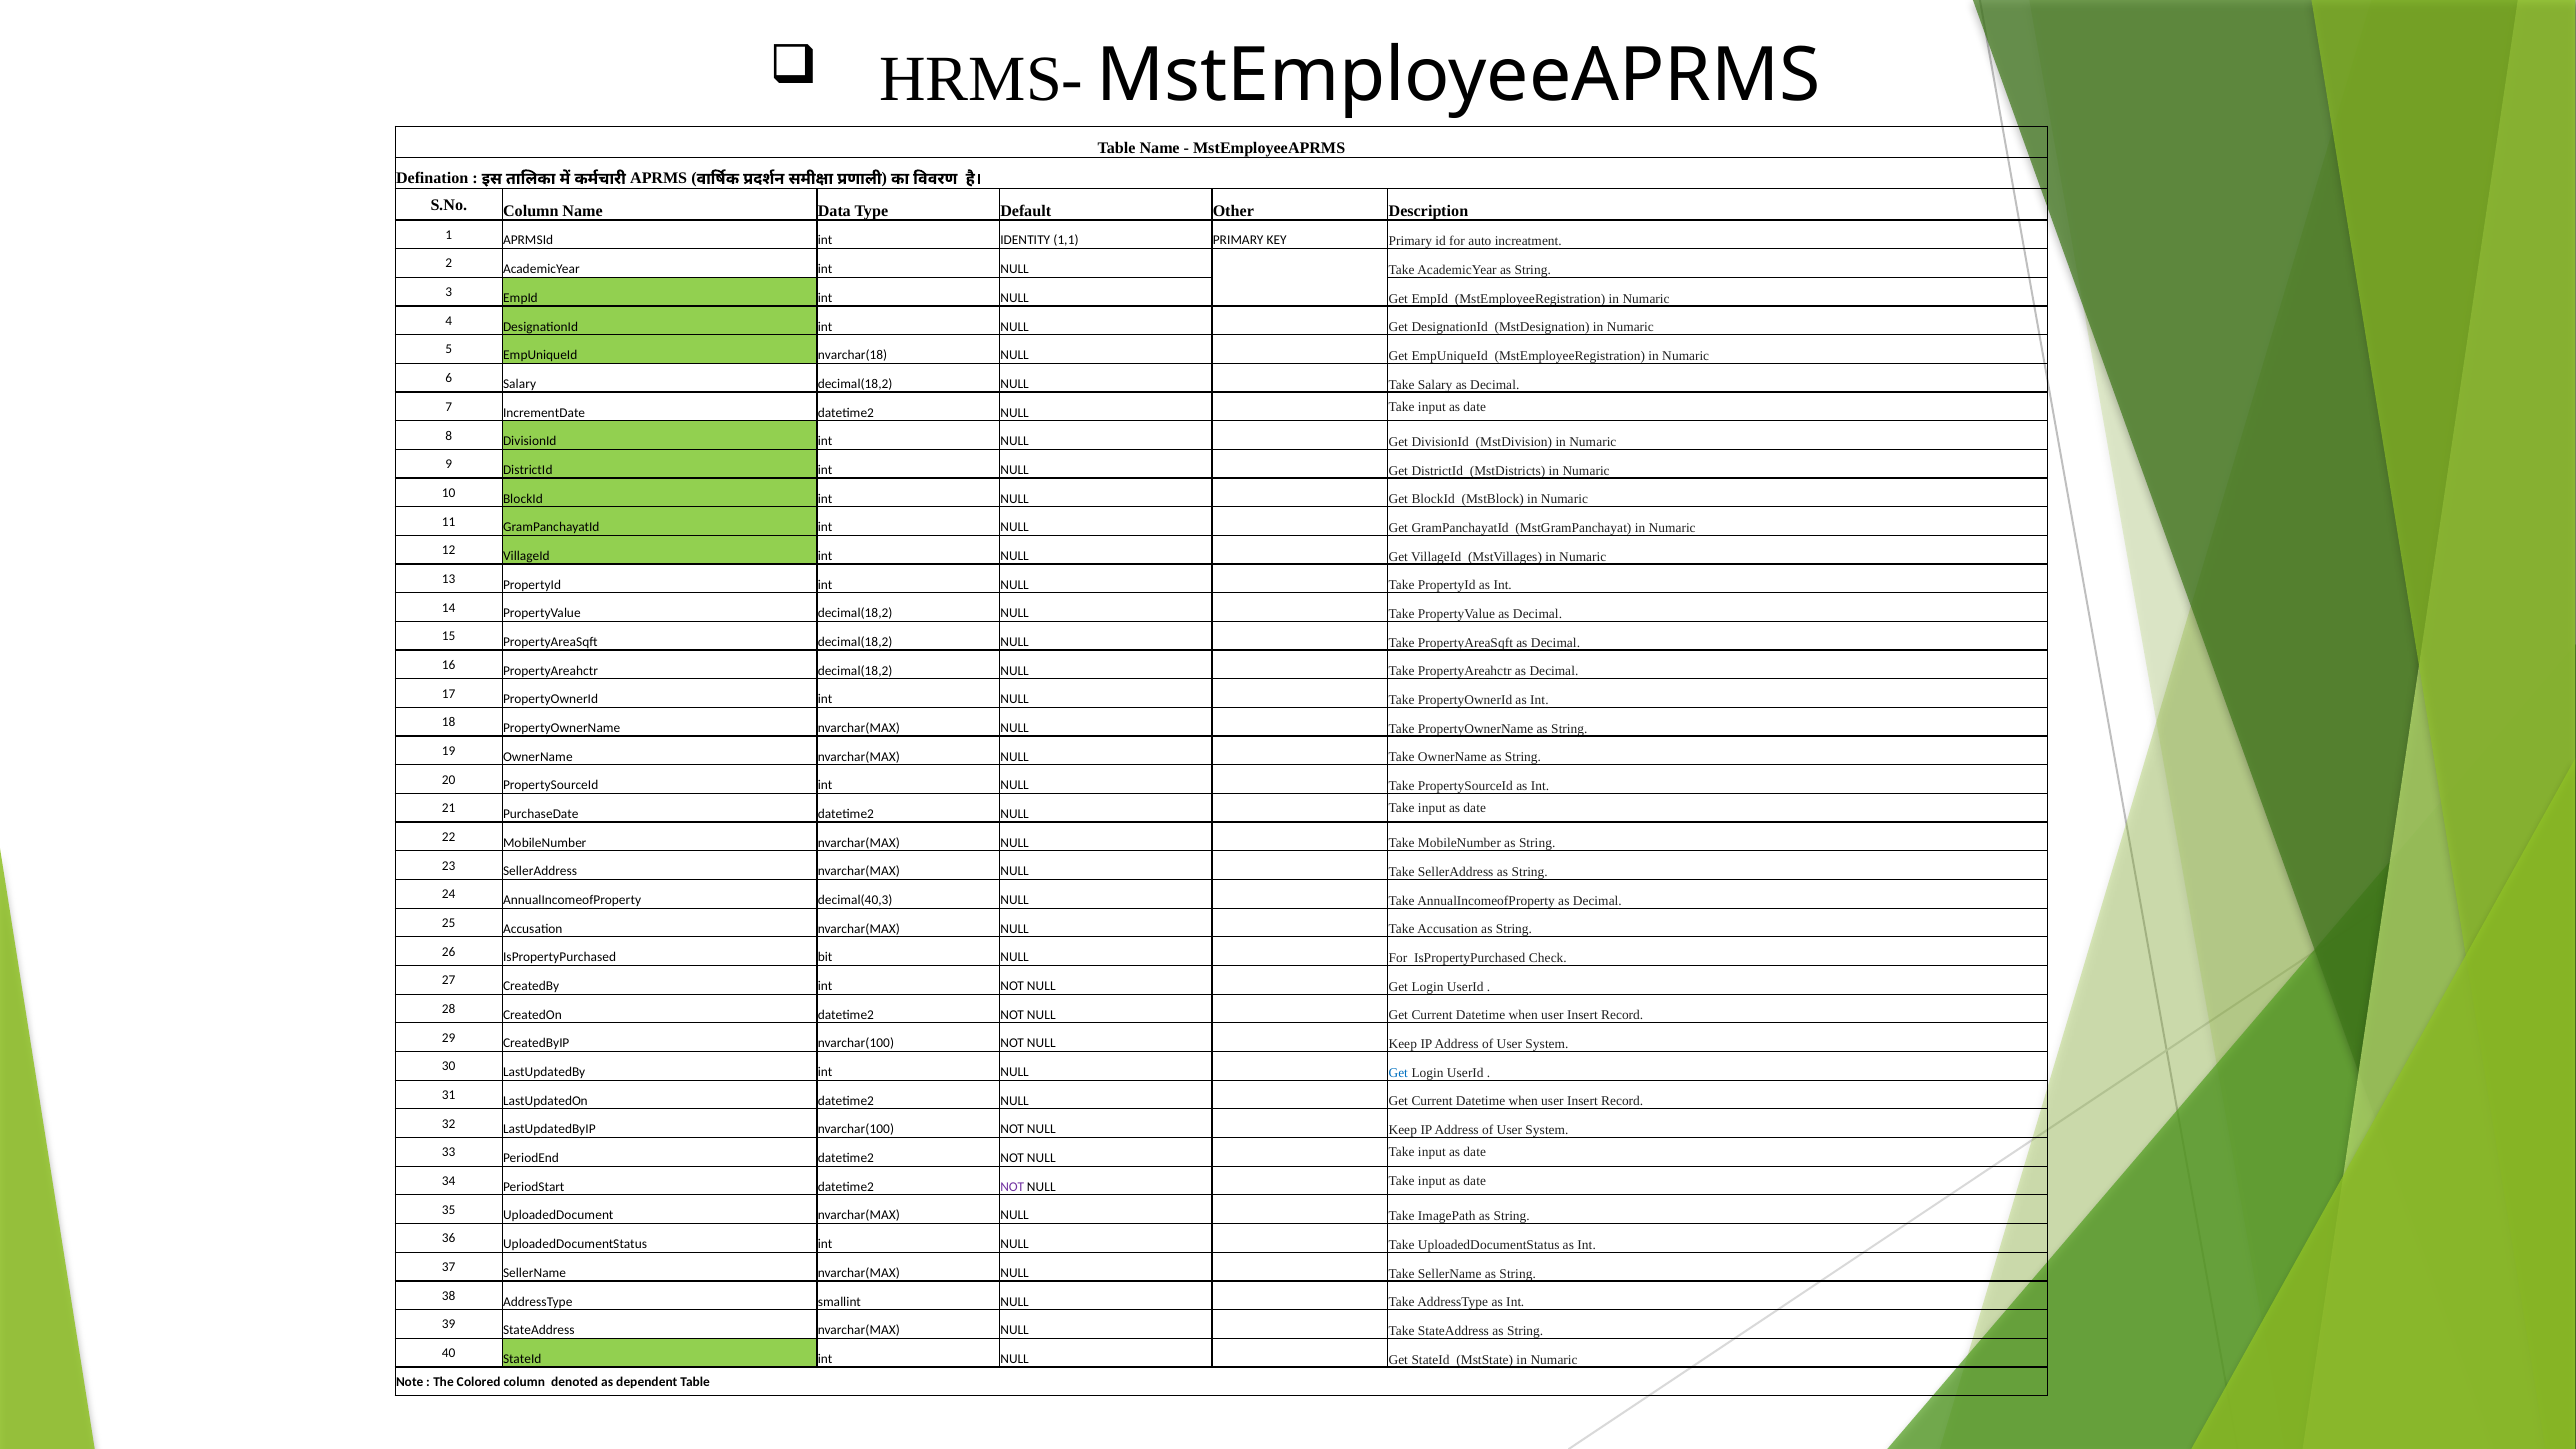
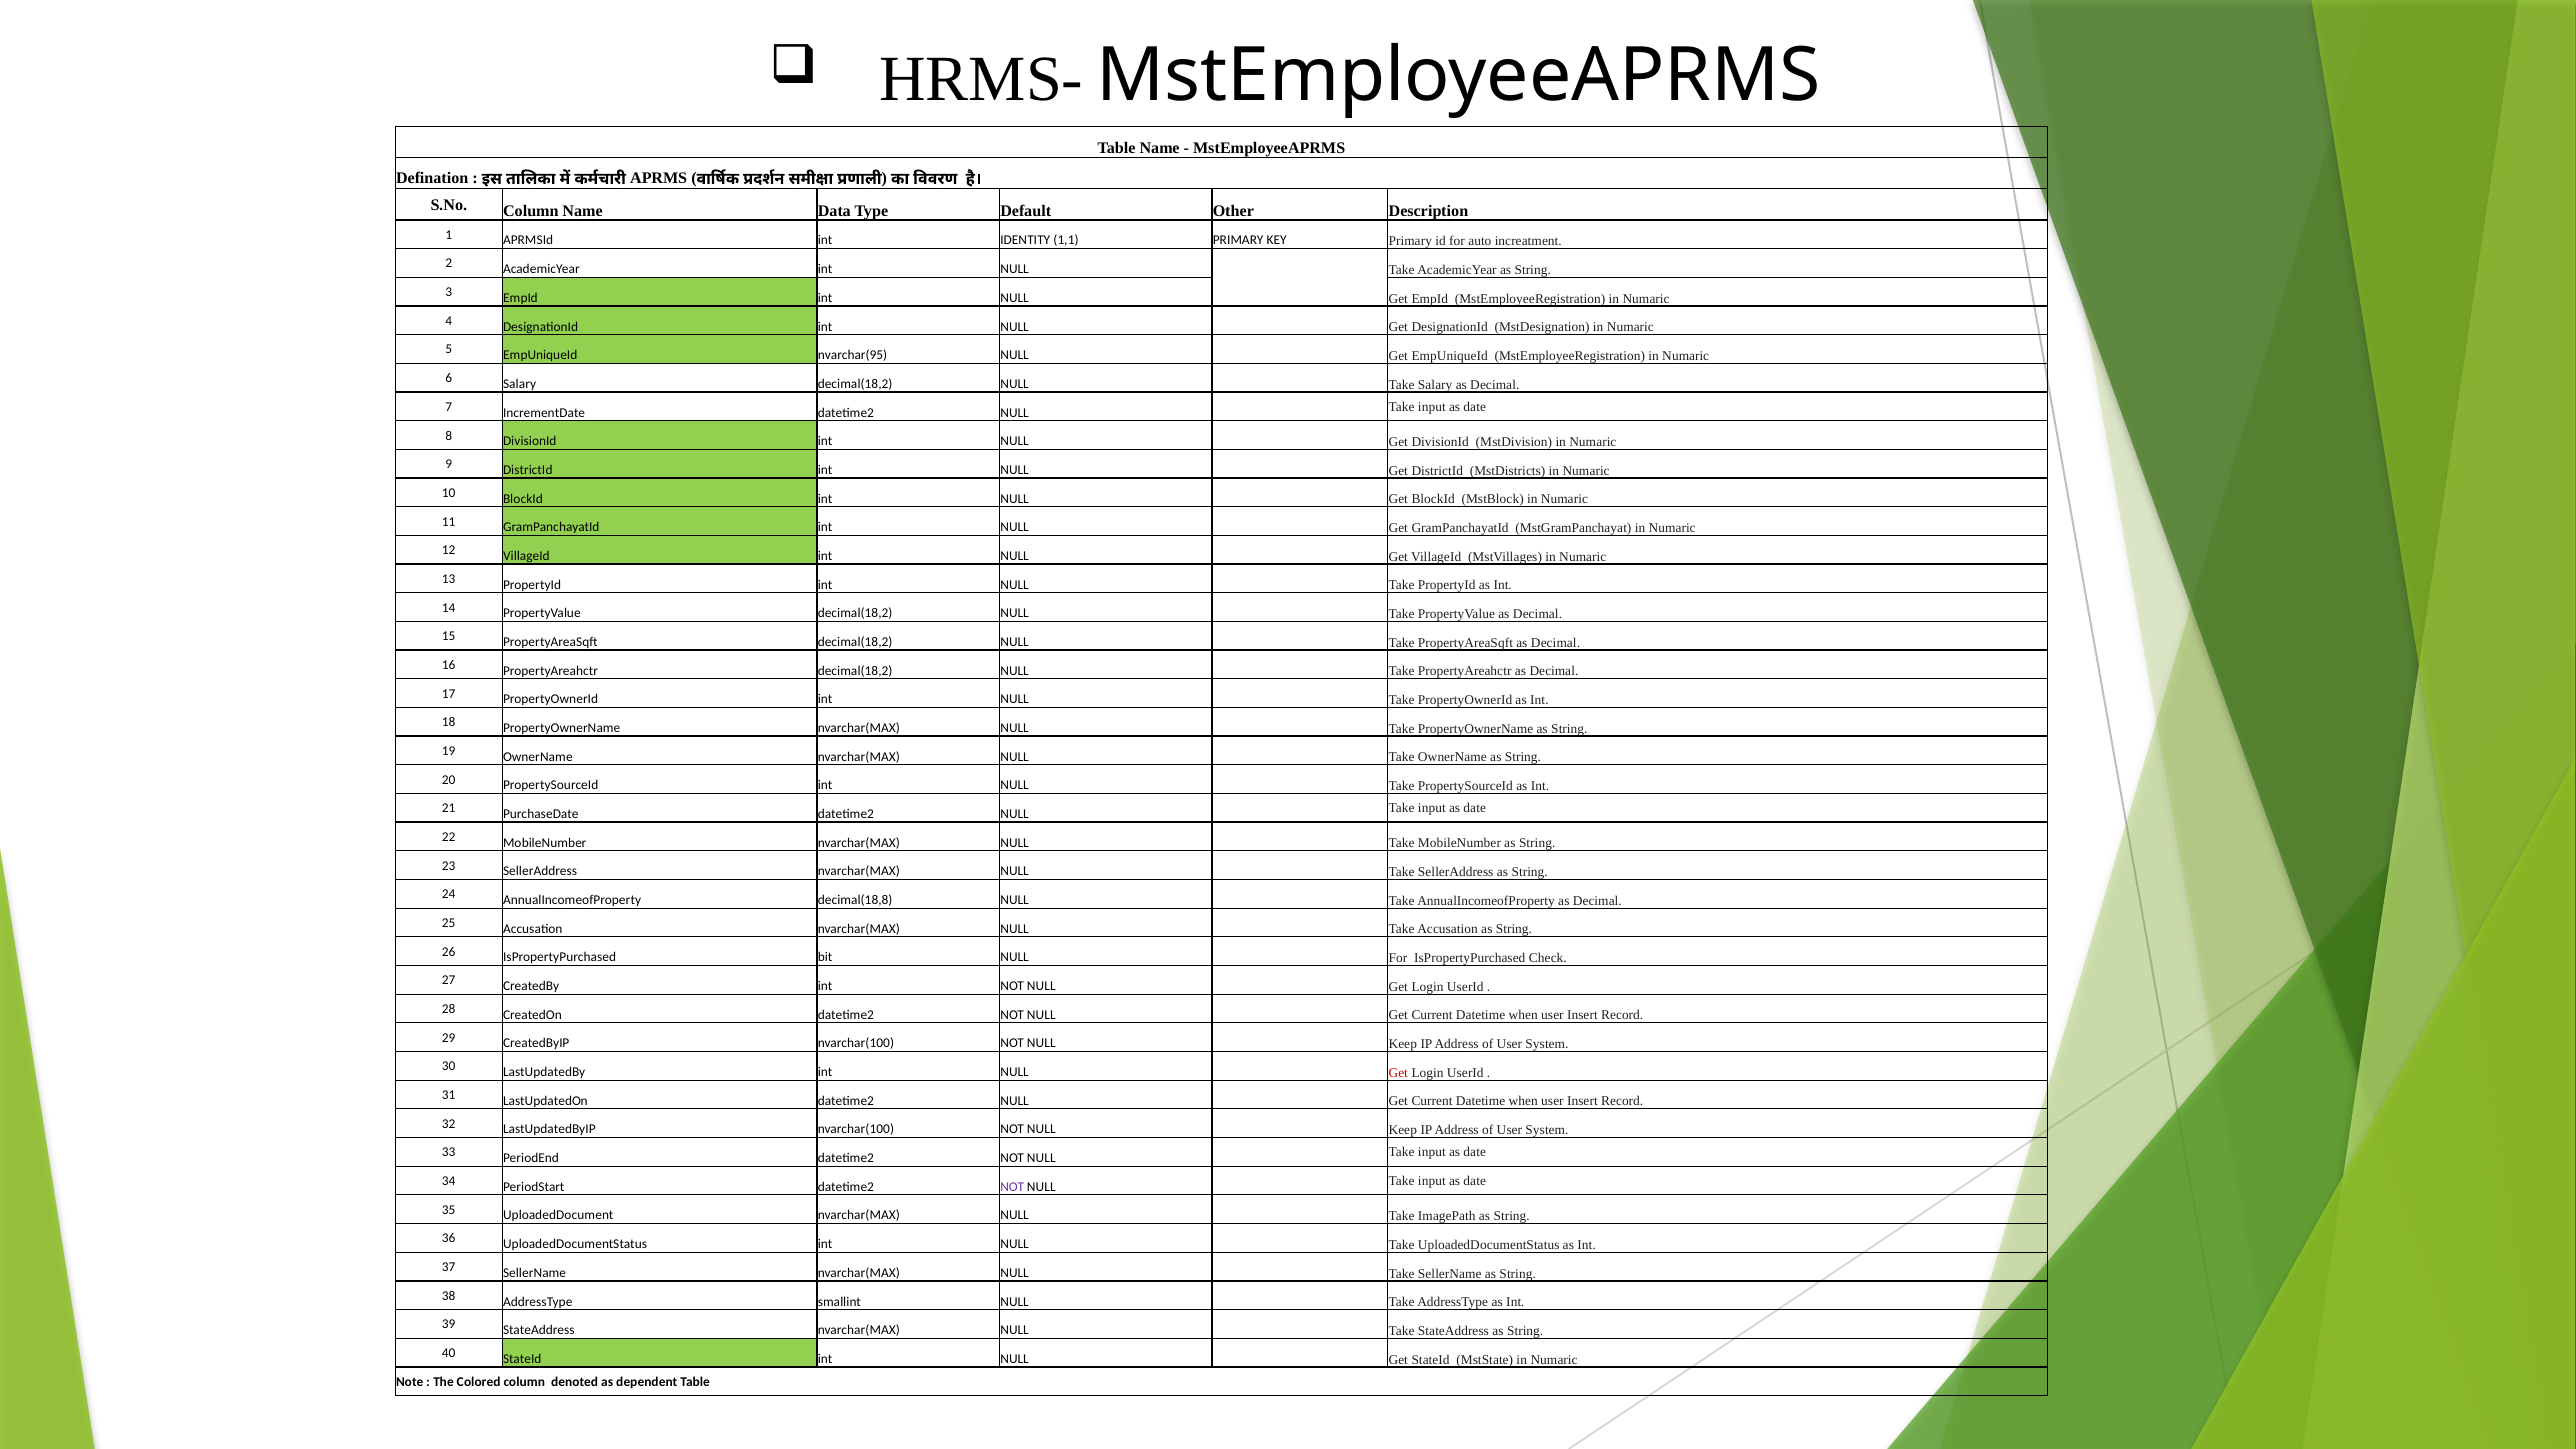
nvarchar(18: nvarchar(18 -> nvarchar(95
decimal(40,3: decimal(40,3 -> decimal(18,8
Get at (1398, 1073) colour: blue -> red
